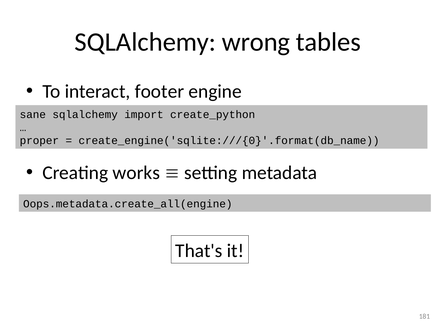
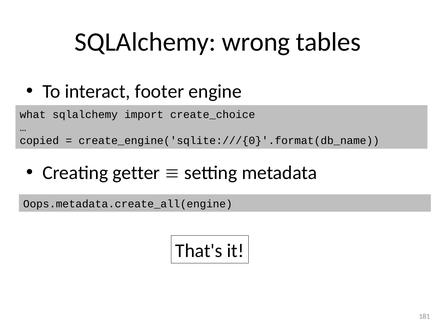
sane: sane -> what
create_python: create_python -> create_choice
proper: proper -> copied
works: works -> getter
